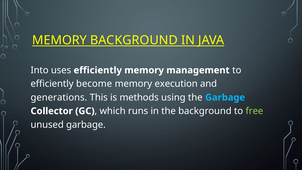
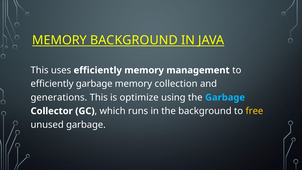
Into at (40, 70): Into -> This
efficiently become: become -> garbage
execution: execution -> collection
methods: methods -> optimize
free colour: light green -> yellow
